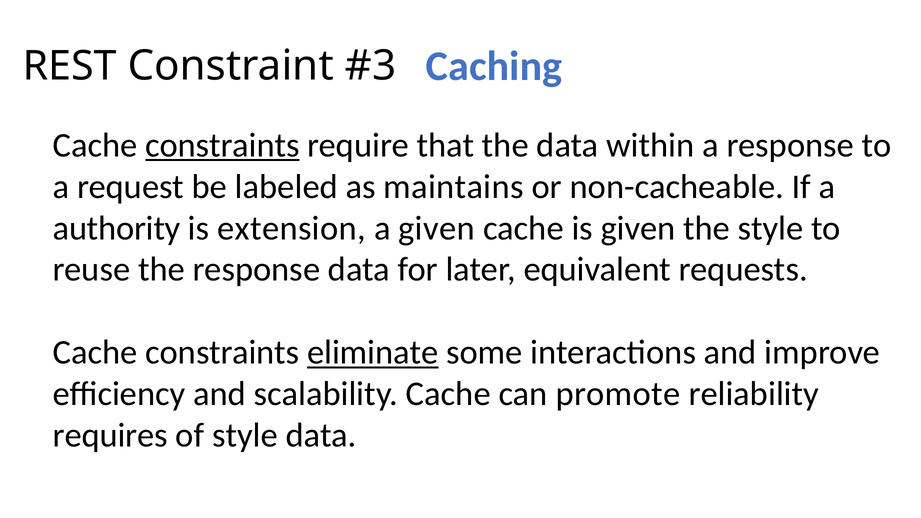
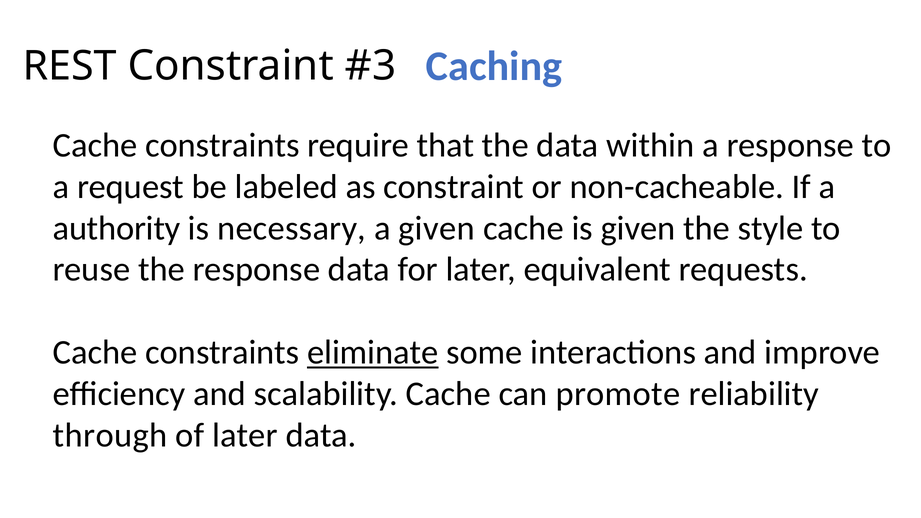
constraints at (222, 145) underline: present -> none
as maintains: maintains -> constraint
extension: extension -> necessary
requires: requires -> through
of style: style -> later
